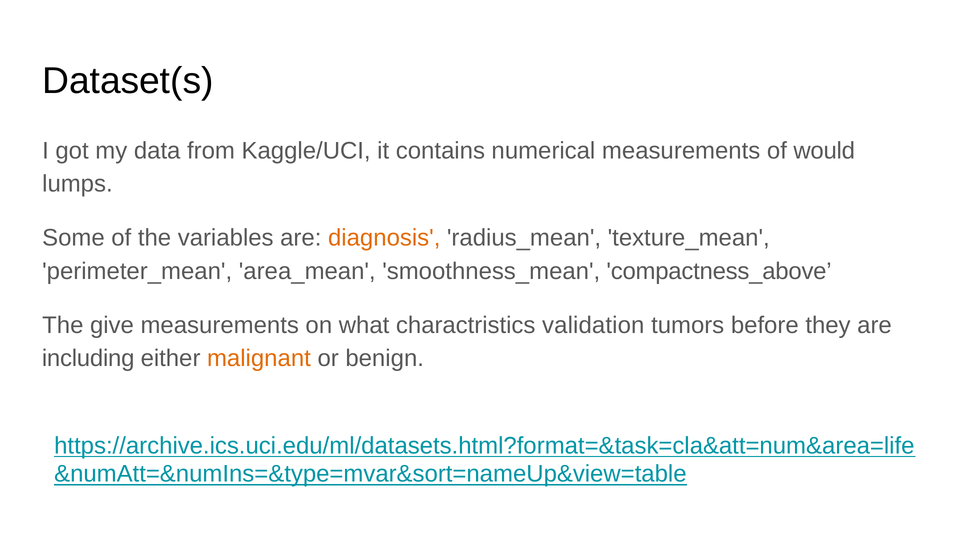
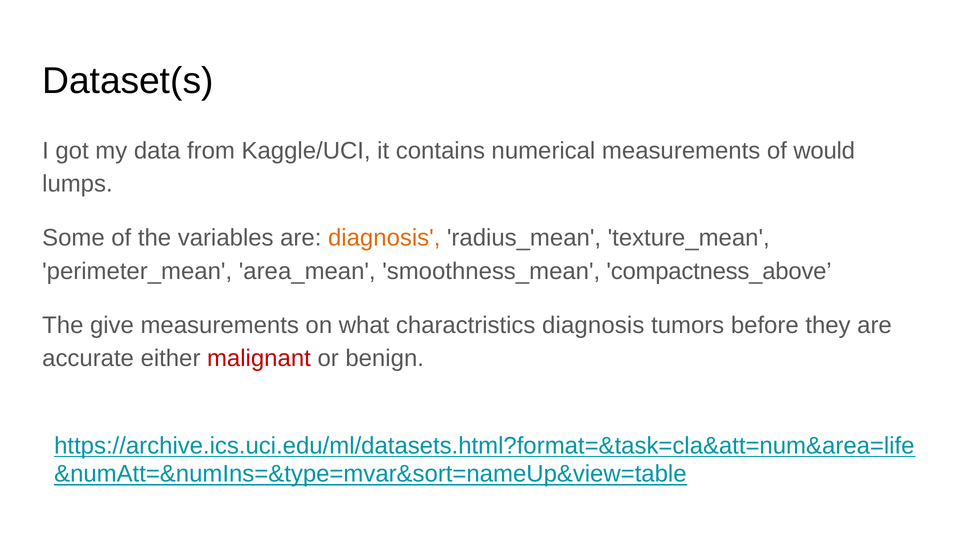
charactristics validation: validation -> diagnosis
including: including -> accurate
malignant colour: orange -> red
